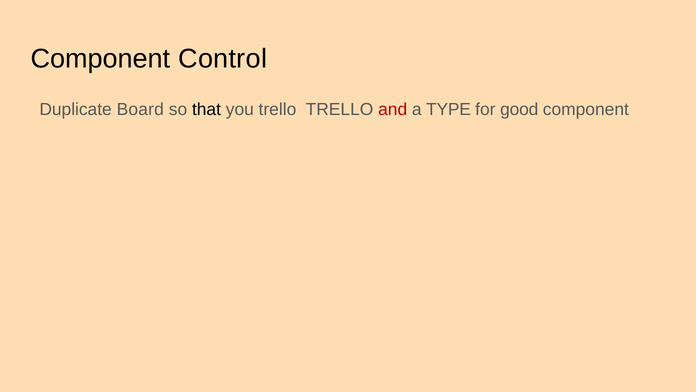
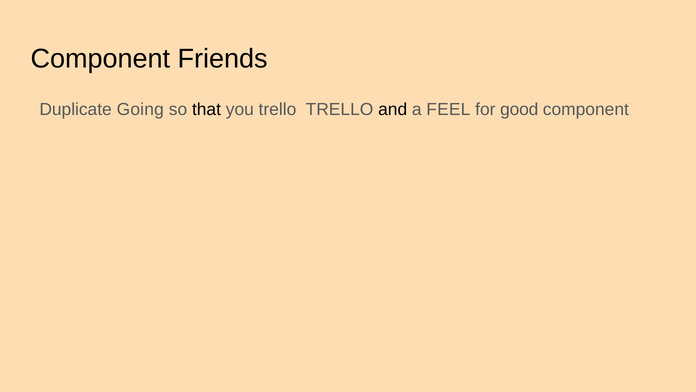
Control: Control -> Friends
Board: Board -> Going
and colour: red -> black
TYPE: TYPE -> FEEL
